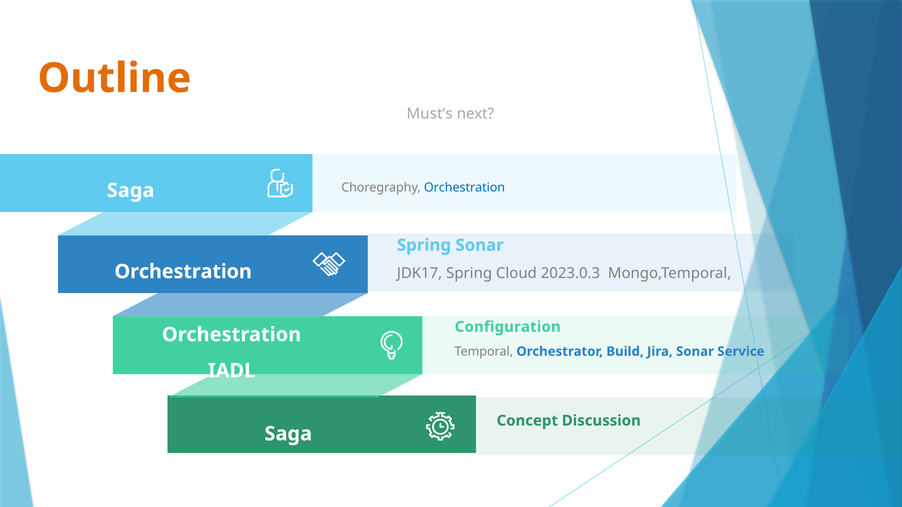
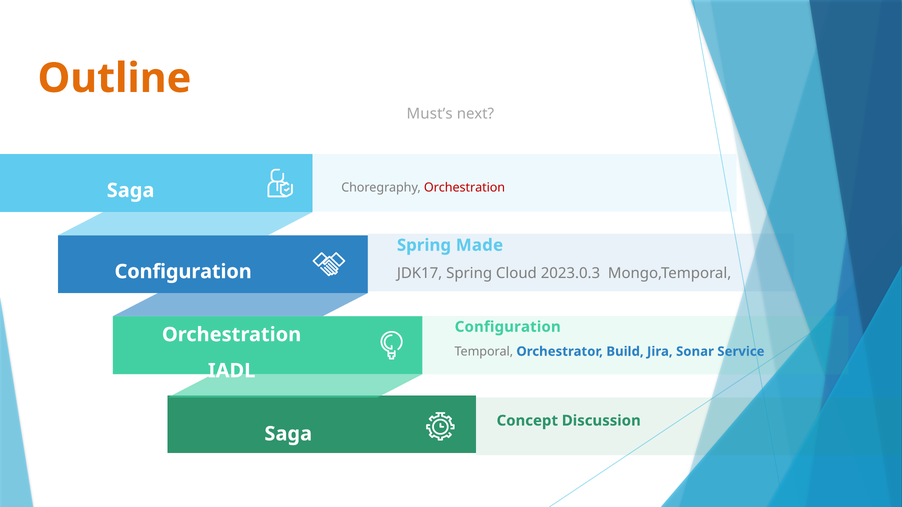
Orchestration at (465, 188) colour: blue -> red
Spring Sonar: Sonar -> Made
Orchestration at (183, 272): Orchestration -> Configuration
